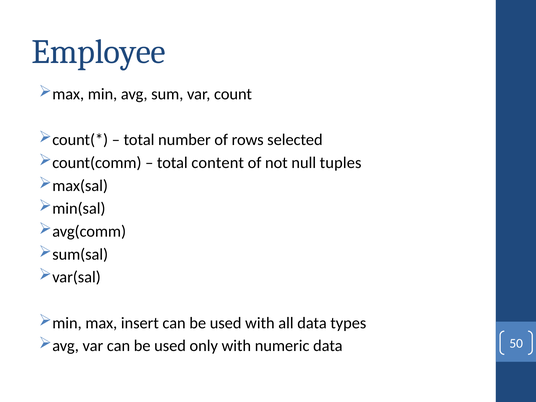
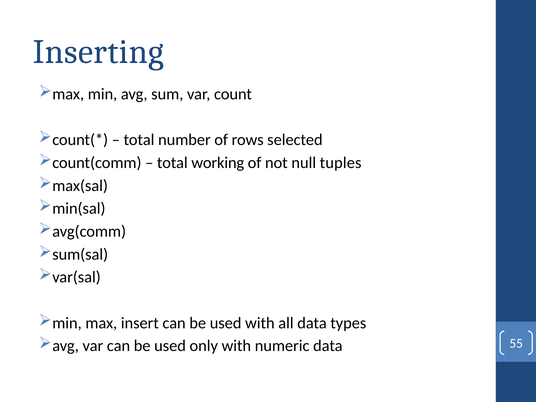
Employee: Employee -> Inserting
content: content -> working
50: 50 -> 55
